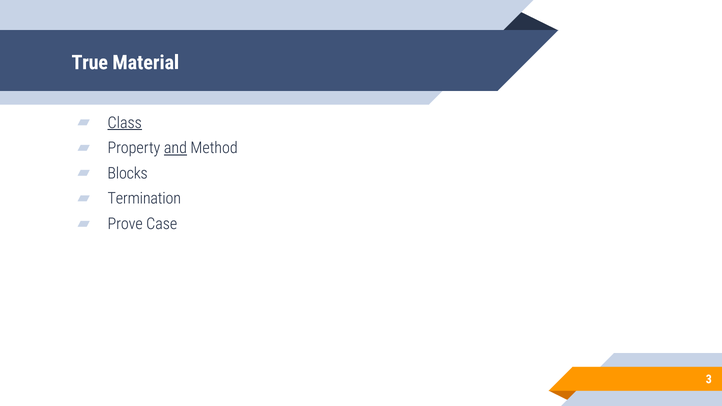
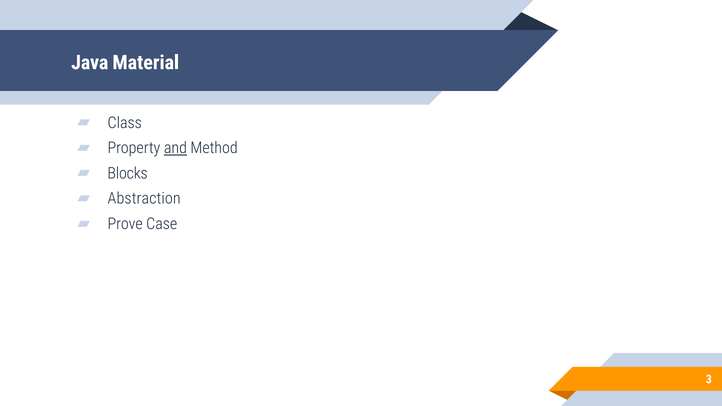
True: True -> Java
Class underline: present -> none
Termination: Termination -> Abstraction
